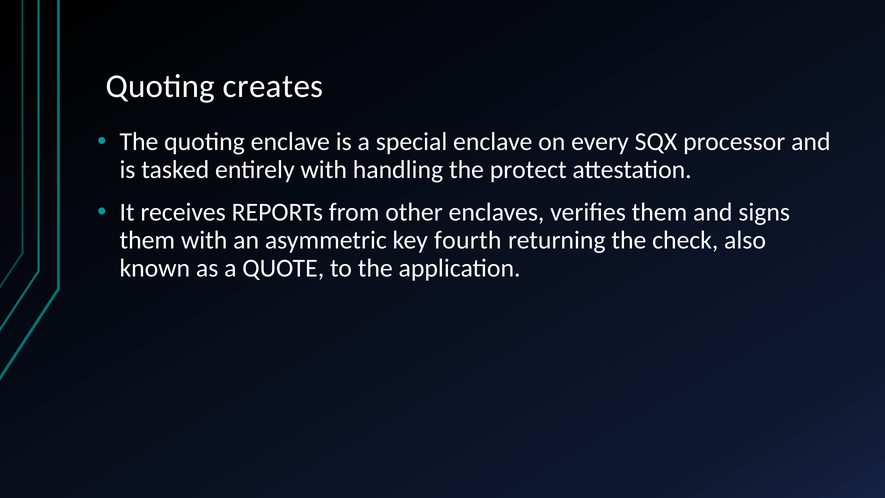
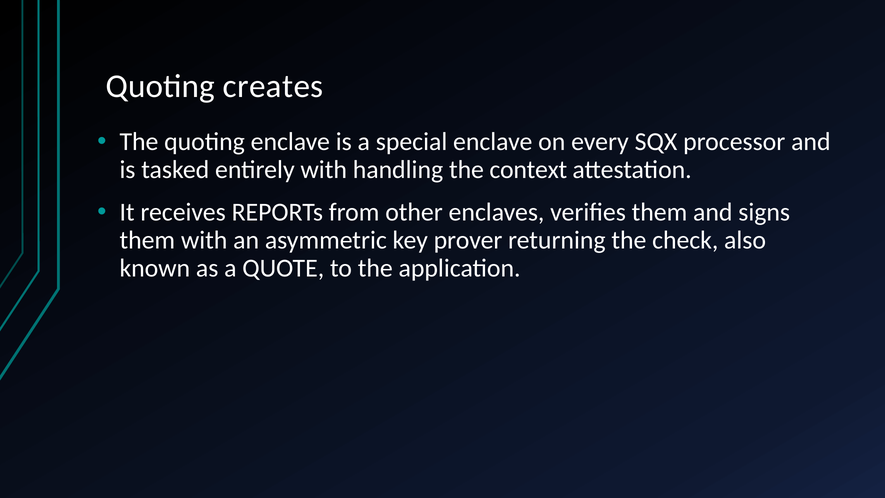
protect: protect -> context
fourth: fourth -> prover
